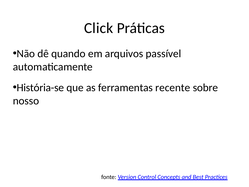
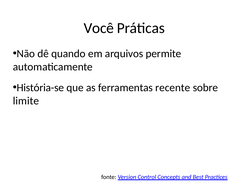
Click: Click -> Você
passível: passível -> permite
nosso: nosso -> limite
